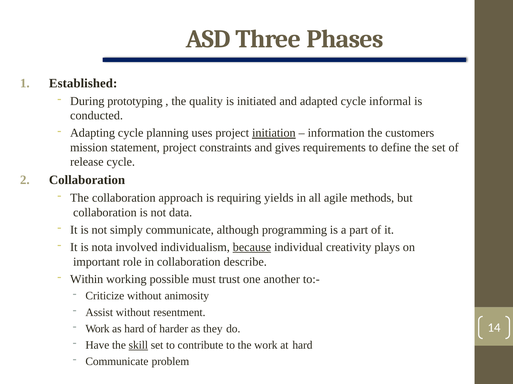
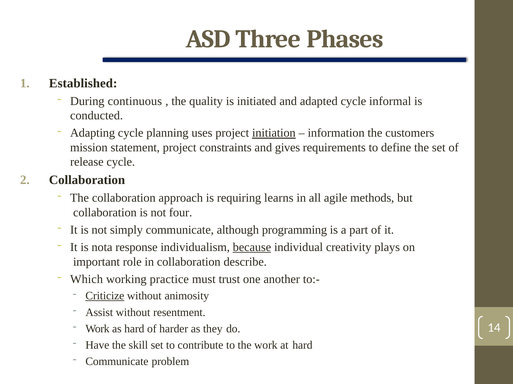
prototyping: prototyping -> continuous
yields: yields -> learns
data: data -> four
involved: involved -> response
Within: Within -> Which
possible: possible -> practice
Criticize underline: none -> present
skill underline: present -> none
